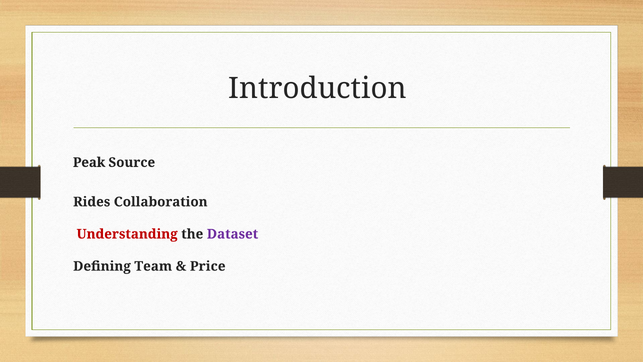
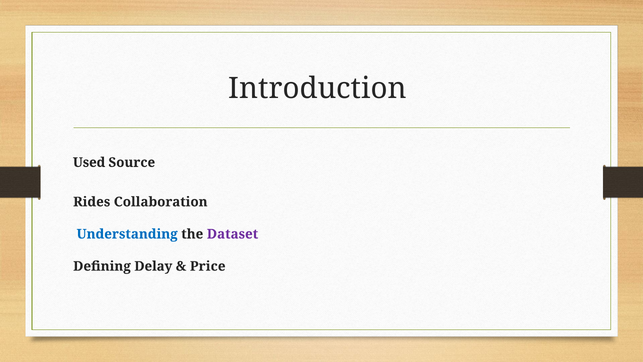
Peak: Peak -> Used
Understanding colour: red -> blue
Team: Team -> Delay
